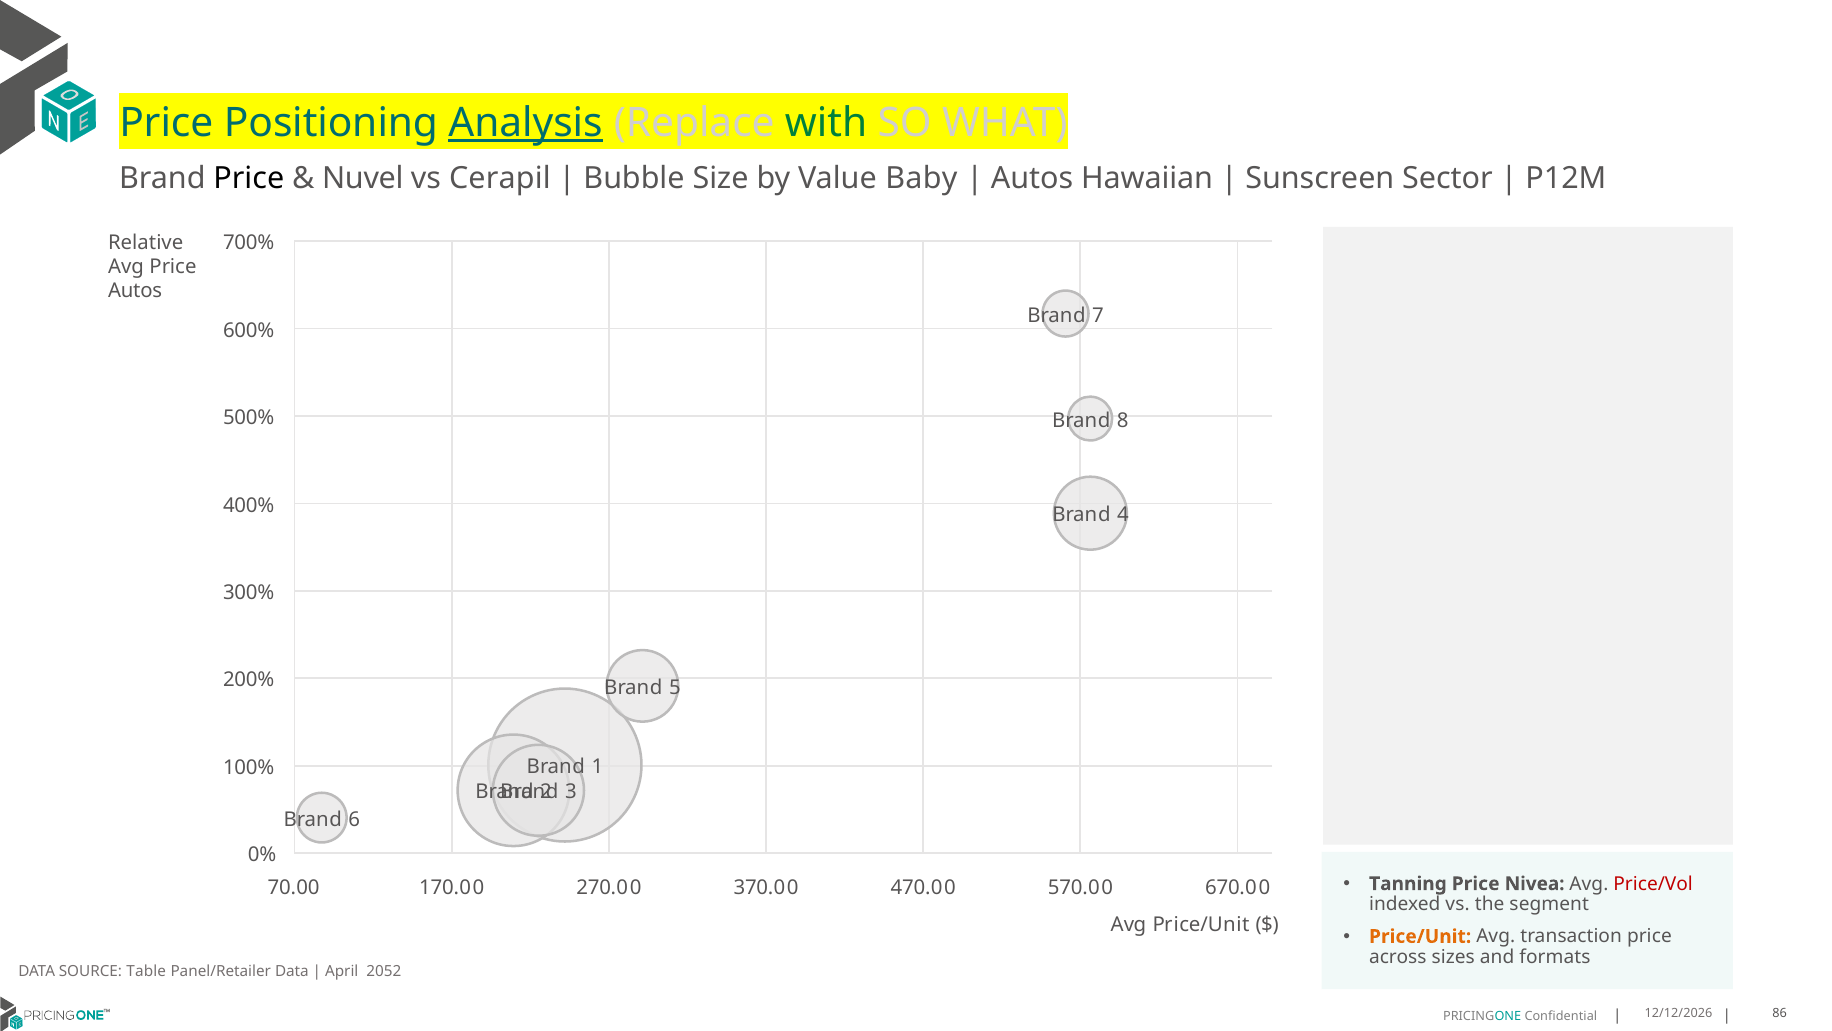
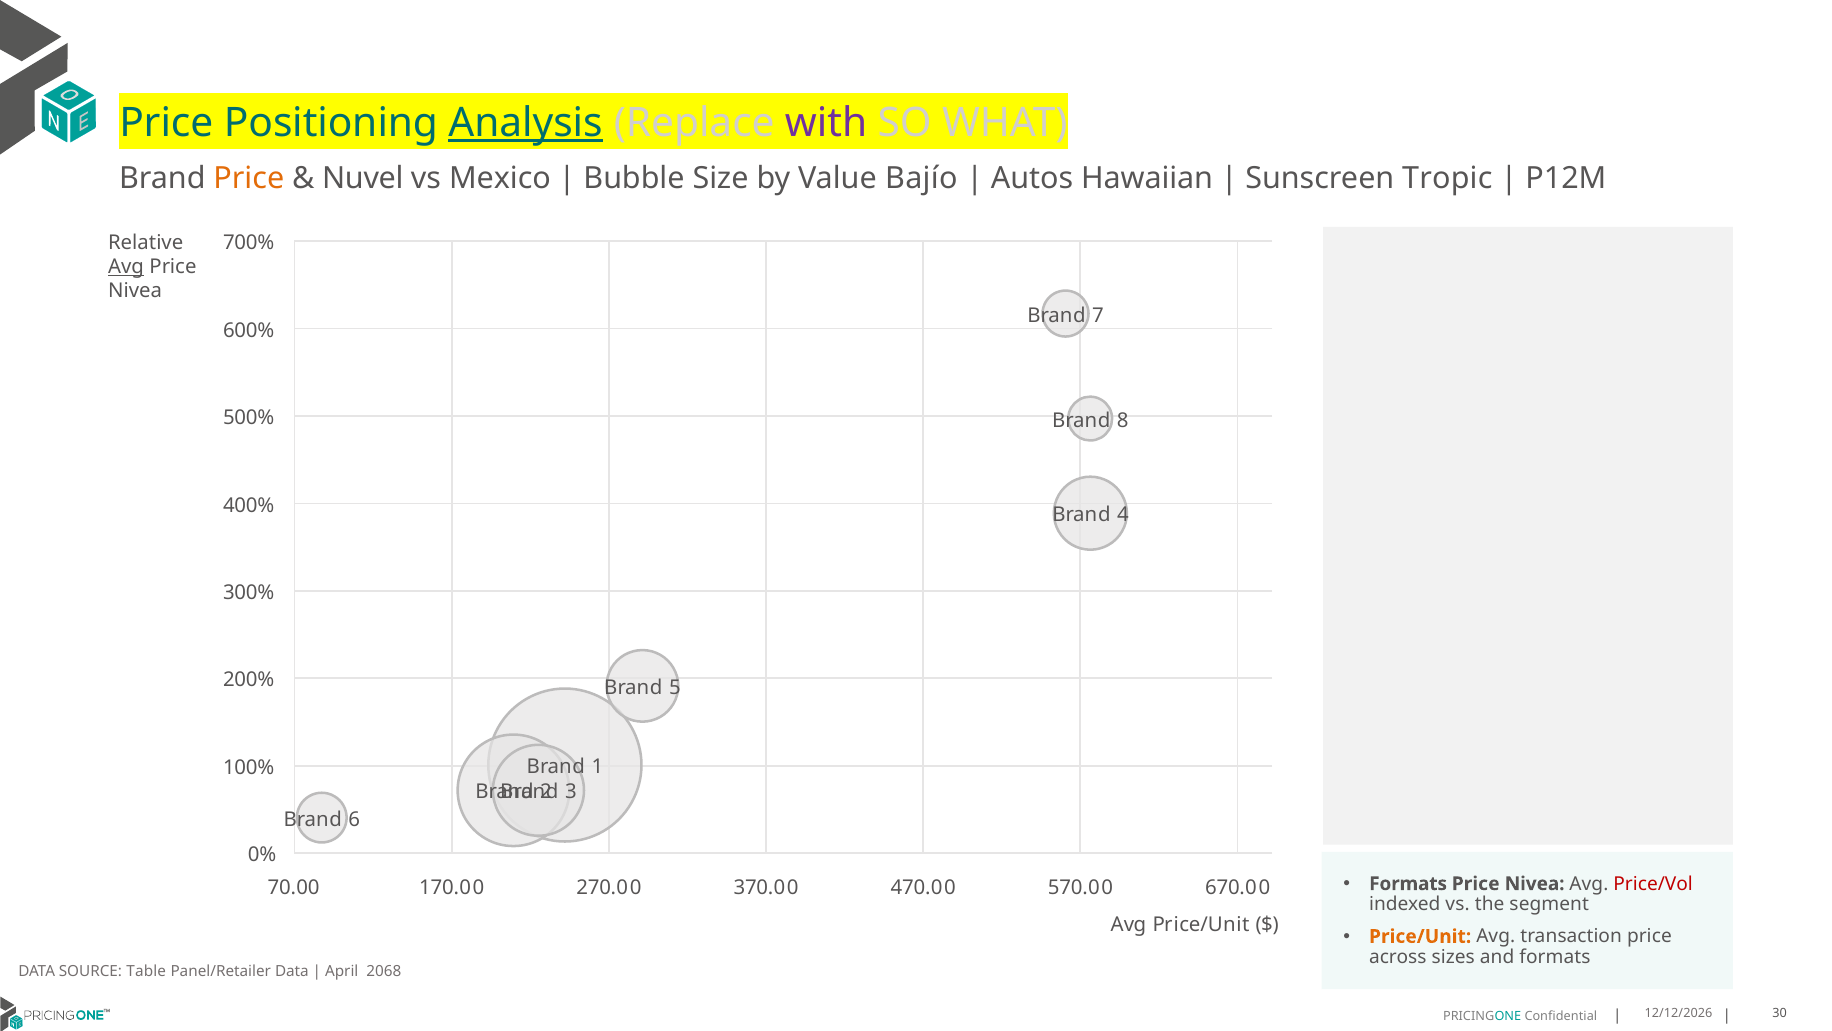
with colour: green -> purple
Price at (249, 179) colour: black -> orange
Cerapil: Cerapil -> Mexico
Baby: Baby -> Bajío
Sector: Sector -> Tropic
Avg at (126, 267) underline: none -> present
Autos at (135, 291): Autos -> Nivea
Tanning at (1408, 883): Tanning -> Formats
2052: 2052 -> 2068
86: 86 -> 30
